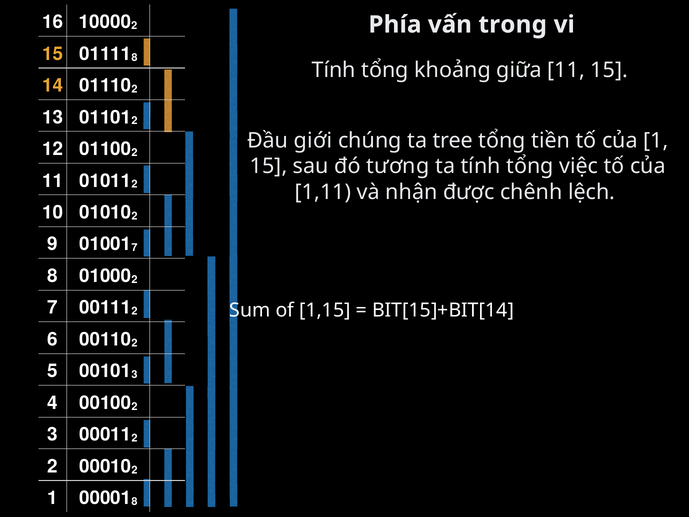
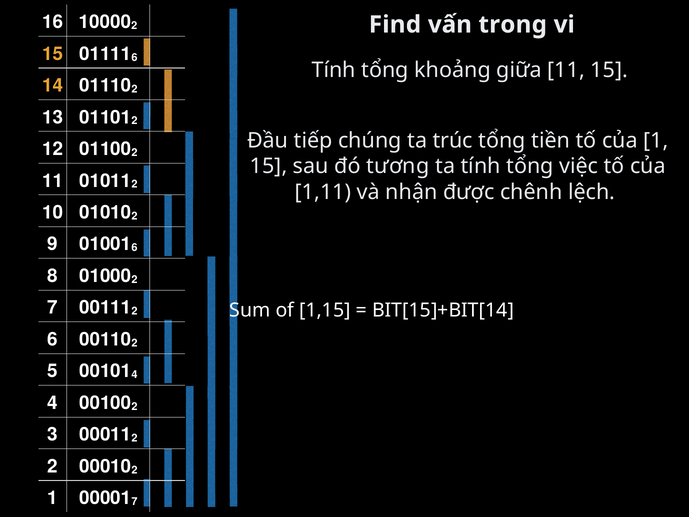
Phía: Phía -> Find
8 at (134, 57): 8 -> 6
giới: giới -> tiếp
tree: tree -> trúc
7 at (134, 248): 7 -> 6
3 at (134, 375): 3 -> 4
8 at (134, 501): 8 -> 7
